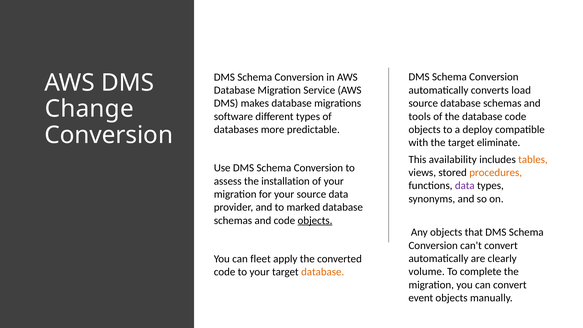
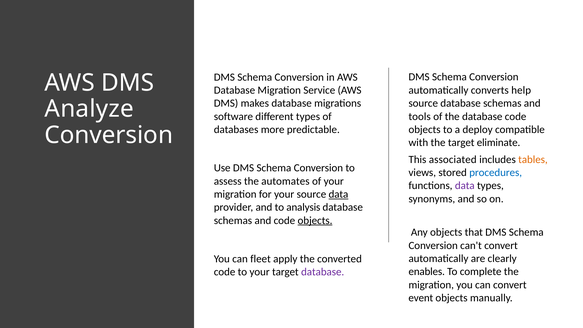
load: load -> help
Change: Change -> Analyze
availability: availability -> associated
procedures colour: orange -> blue
installation: installation -> automates
data at (338, 194) underline: none -> present
marked: marked -> analysis
volume: volume -> enables
database at (323, 272) colour: orange -> purple
